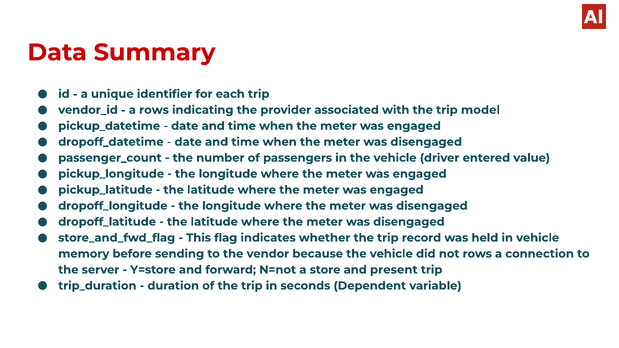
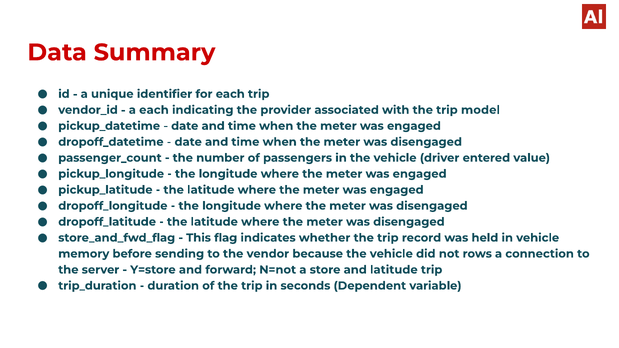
a rows: rows -> each
and present: present -> latitude
